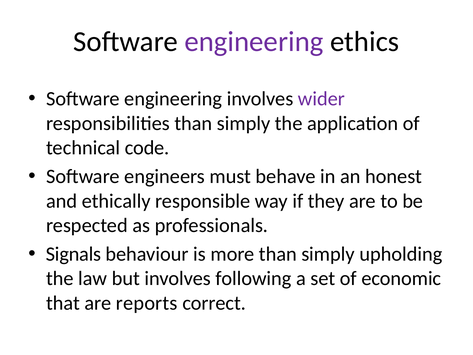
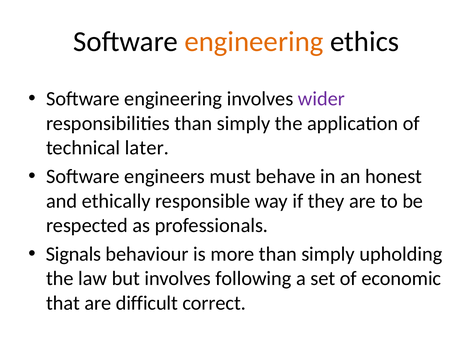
engineering at (254, 42) colour: purple -> orange
code: code -> later
reports: reports -> difficult
